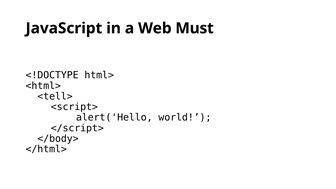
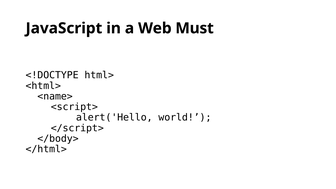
<tell>: <tell> -> <name>
